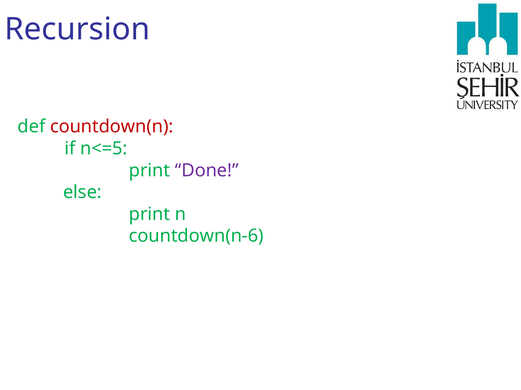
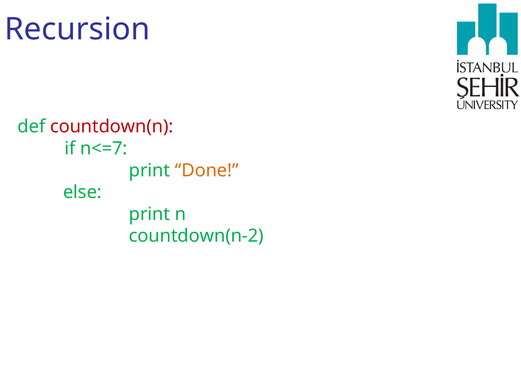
n<=5: n<=5 -> n<=7
Done colour: purple -> orange
countdown(n-6: countdown(n-6 -> countdown(n-2
